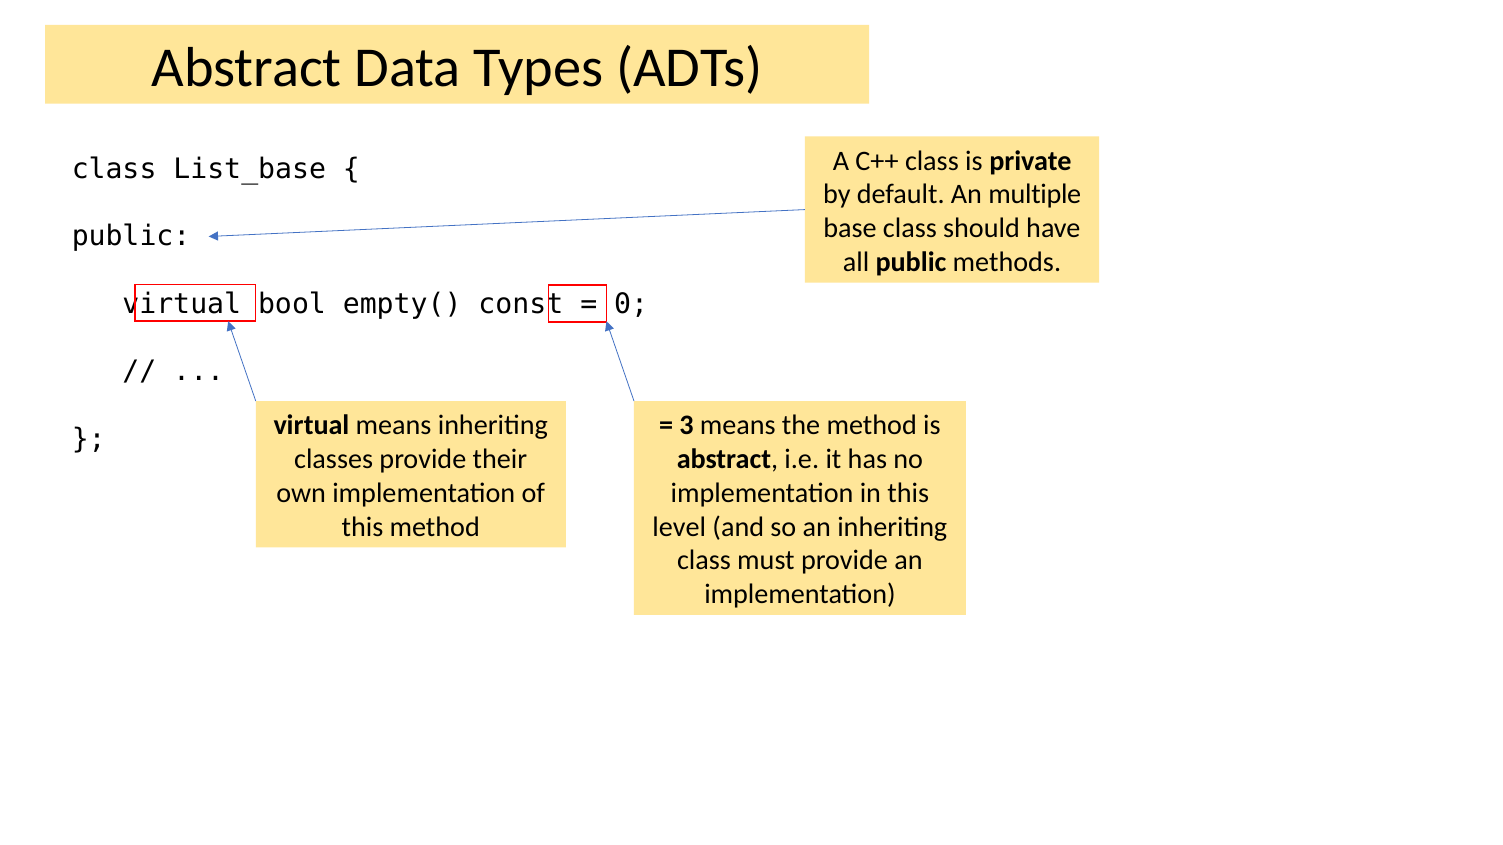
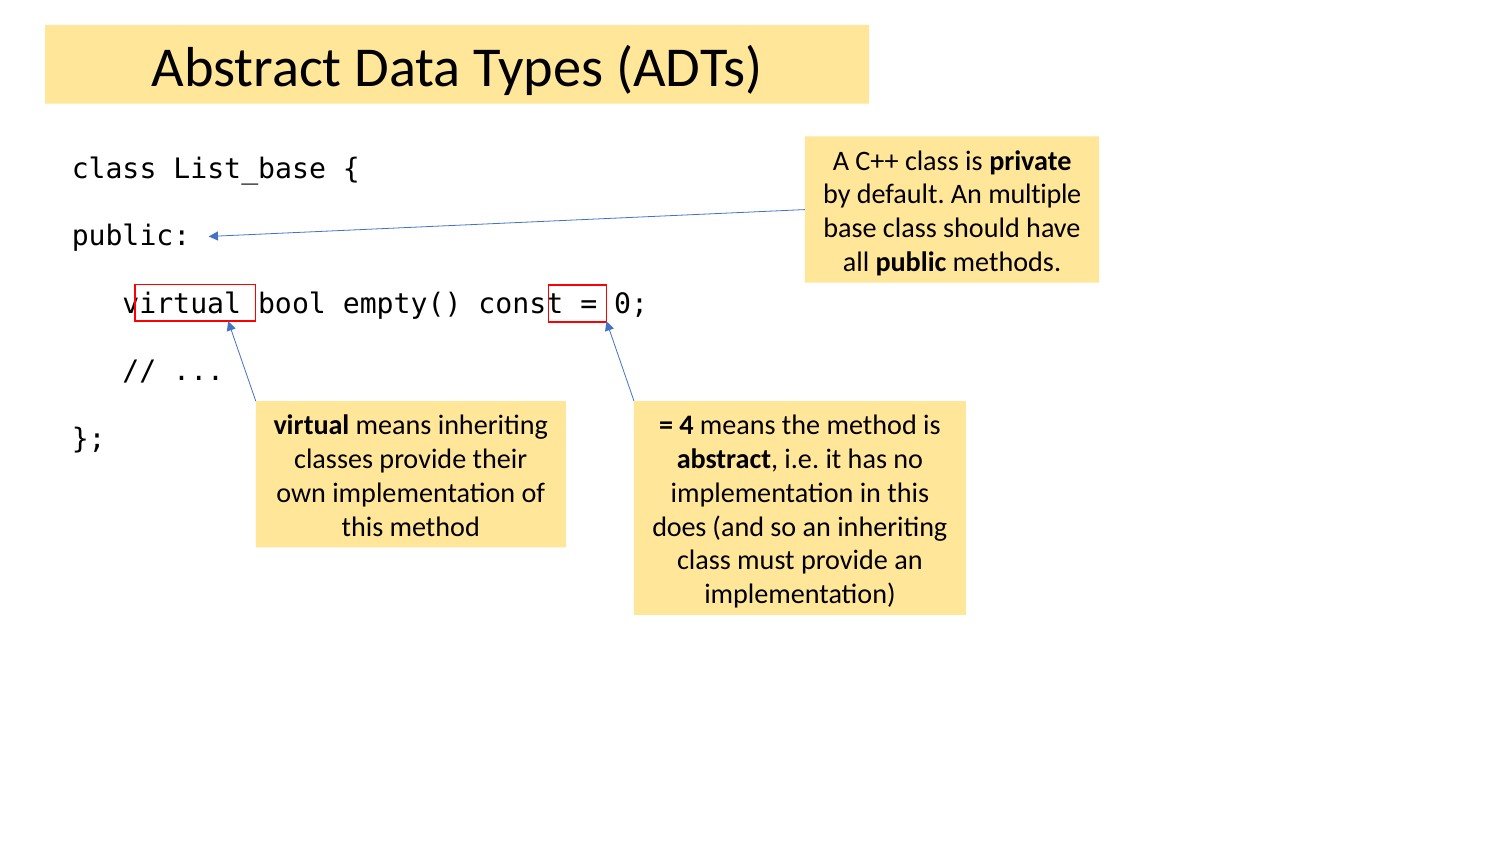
3: 3 -> 4
level: level -> does
